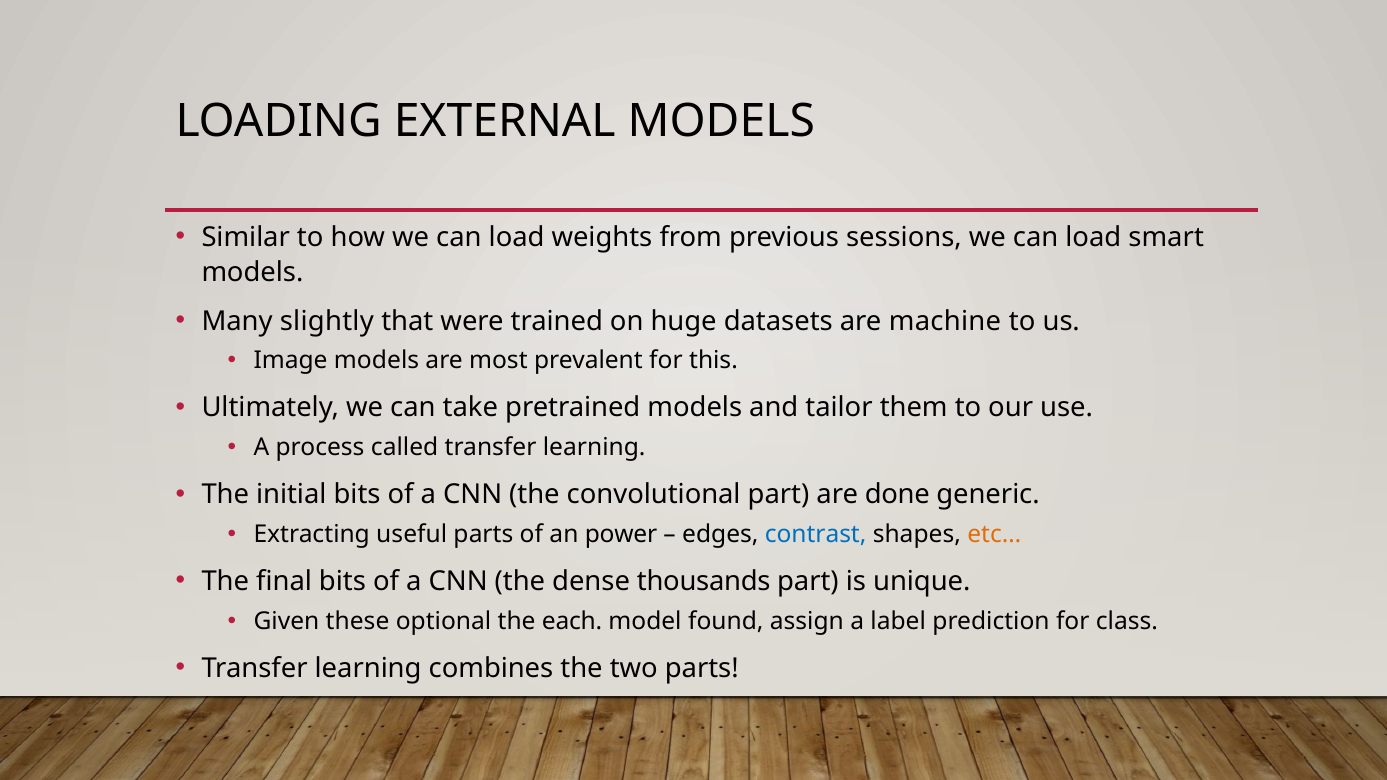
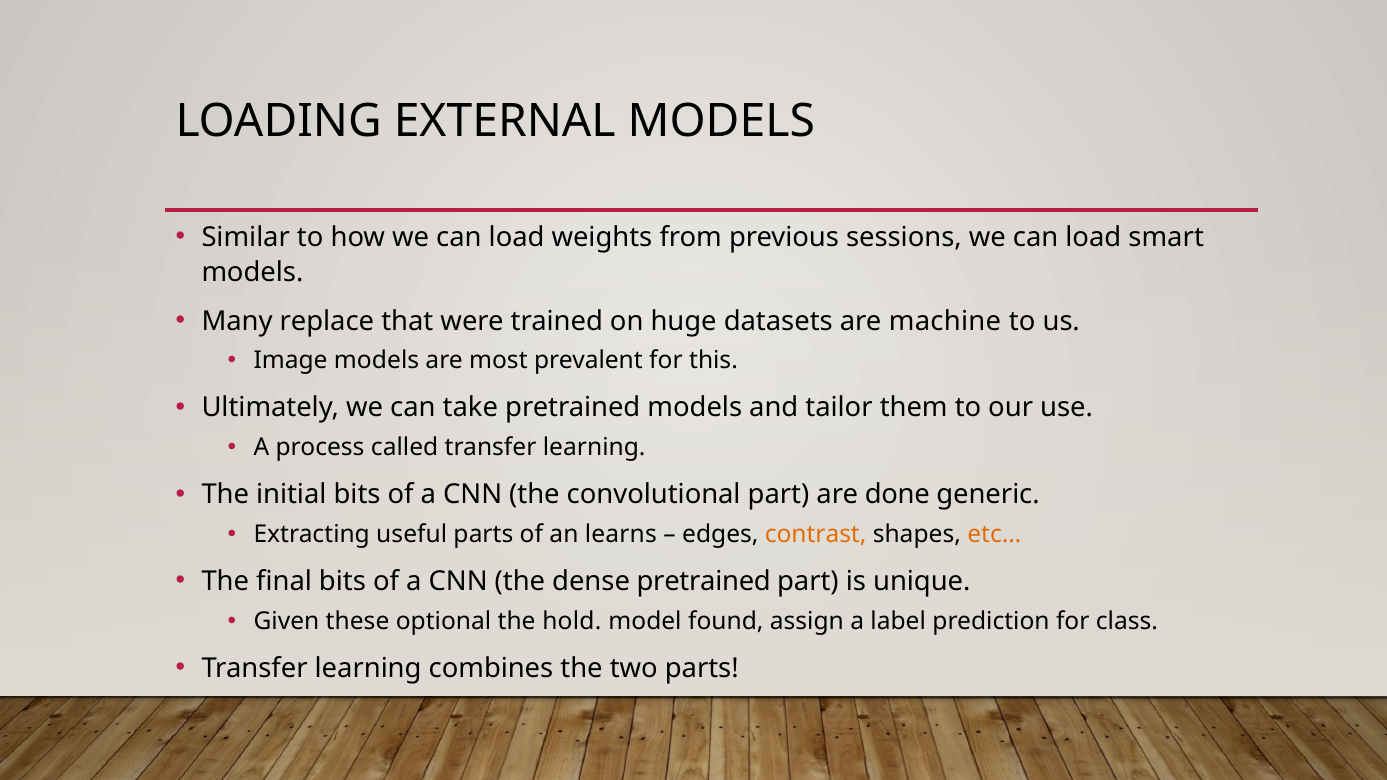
slightly: slightly -> replace
power: power -> learns
contrast colour: blue -> orange
dense thousands: thousands -> pretrained
each: each -> hold
